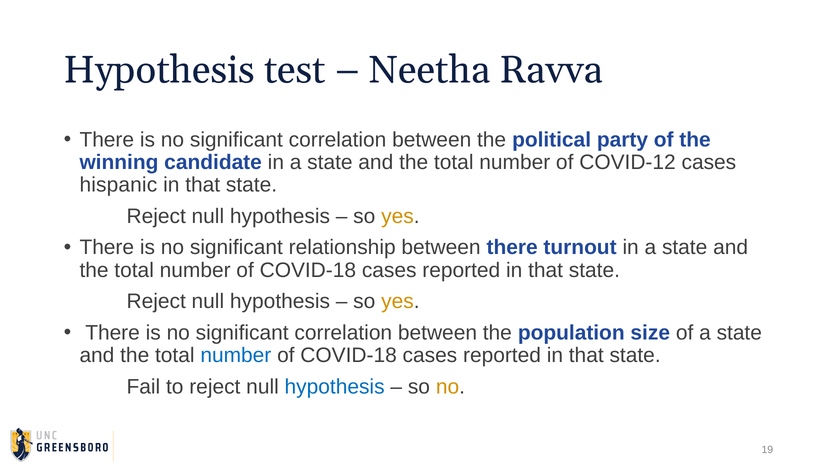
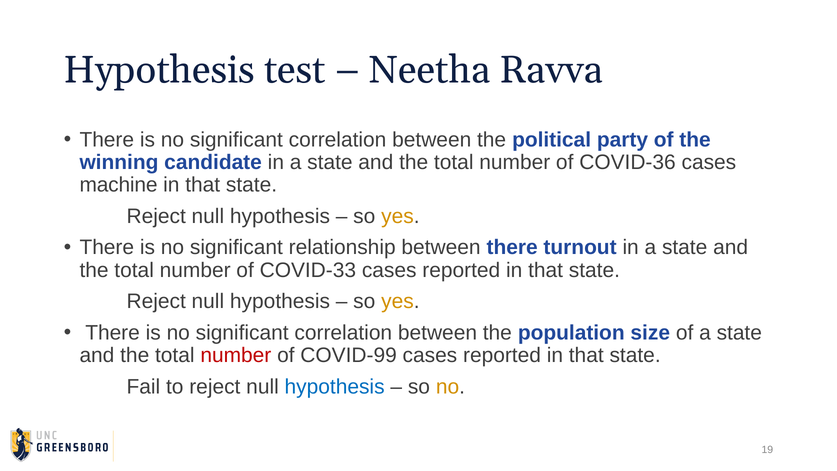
COVID-12: COVID-12 -> COVID-36
hispanic: hispanic -> machine
COVID-18 at (308, 270): COVID-18 -> COVID-33
number at (236, 355) colour: blue -> red
COVID-18 at (349, 355): COVID-18 -> COVID-99
